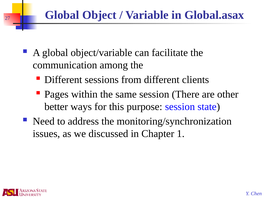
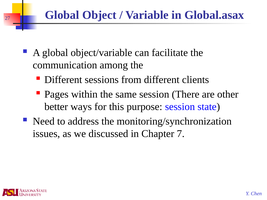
1: 1 -> 7
